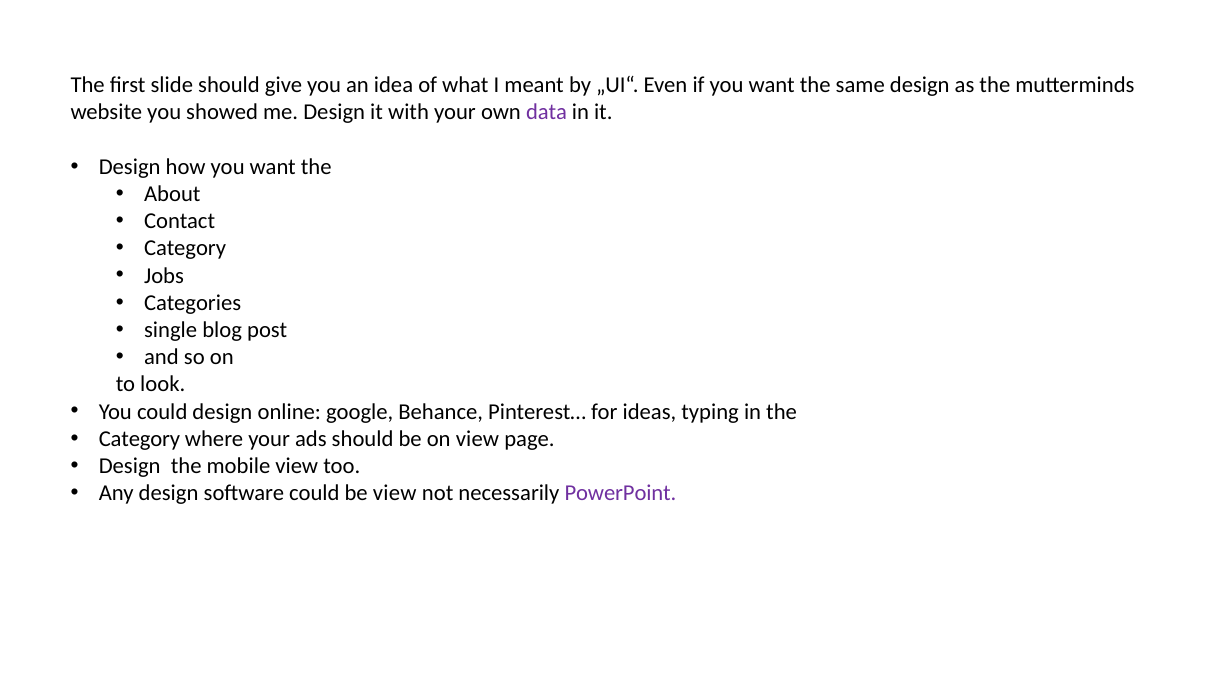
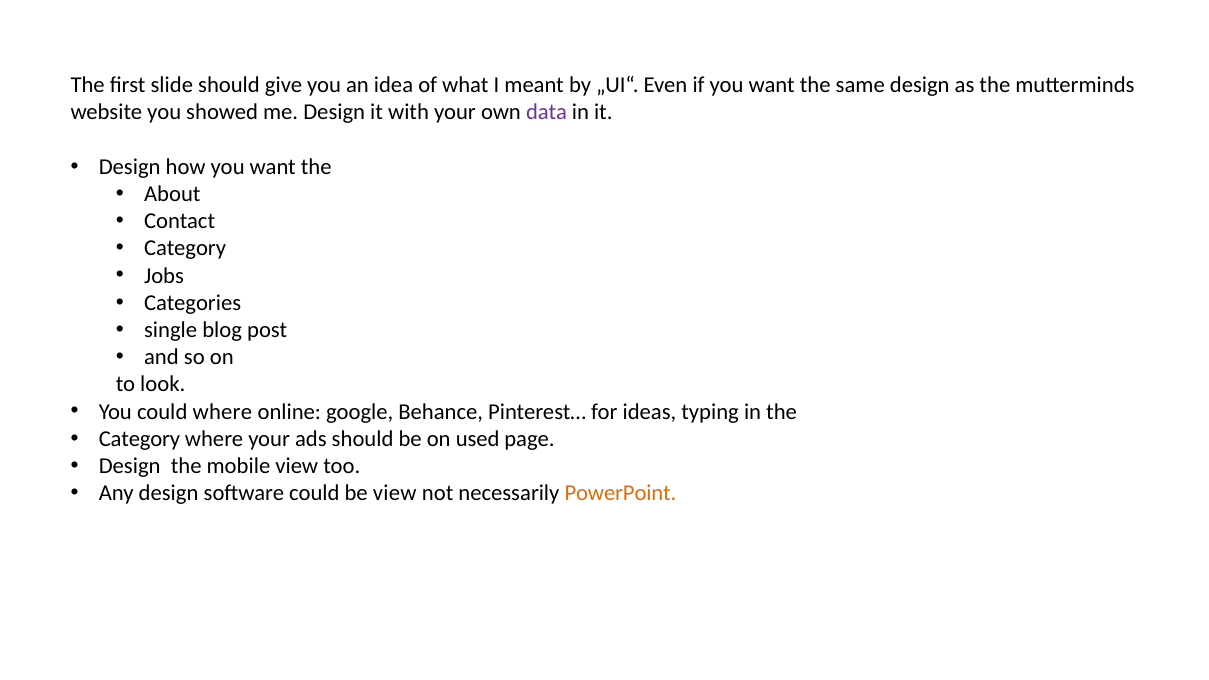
could design: design -> where
on view: view -> used
PowerPoint colour: purple -> orange
